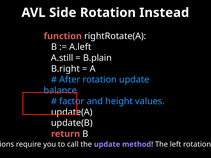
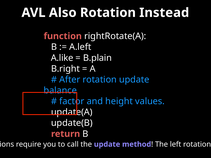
Side: Side -> Also
A.still: A.still -> A.like
